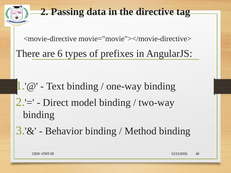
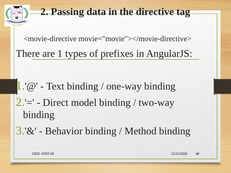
are 6: 6 -> 1
